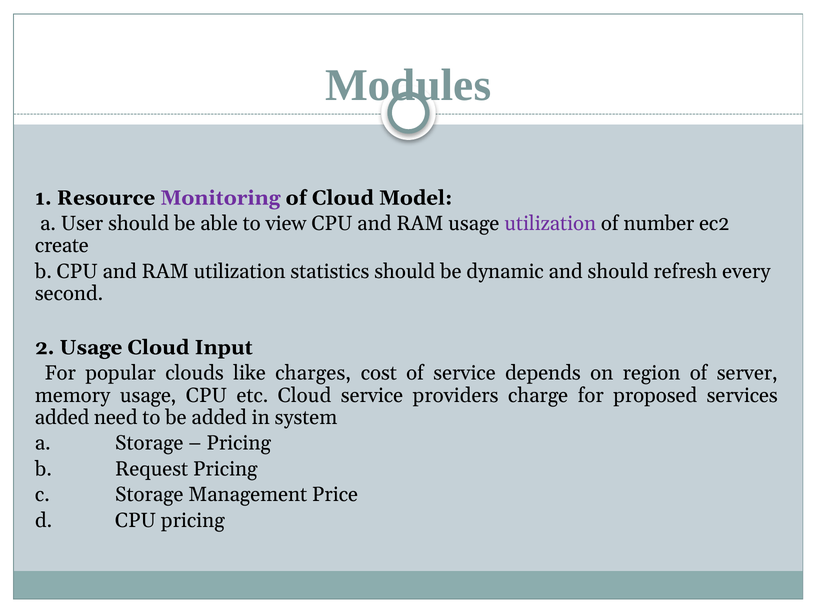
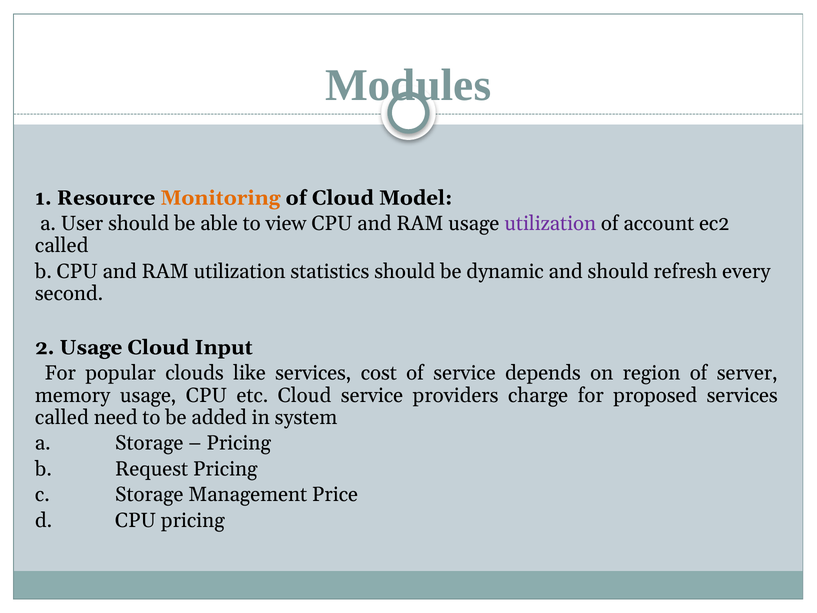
Monitoring colour: purple -> orange
number: number -> account
create at (62, 246): create -> called
like charges: charges -> services
added at (62, 417): added -> called
